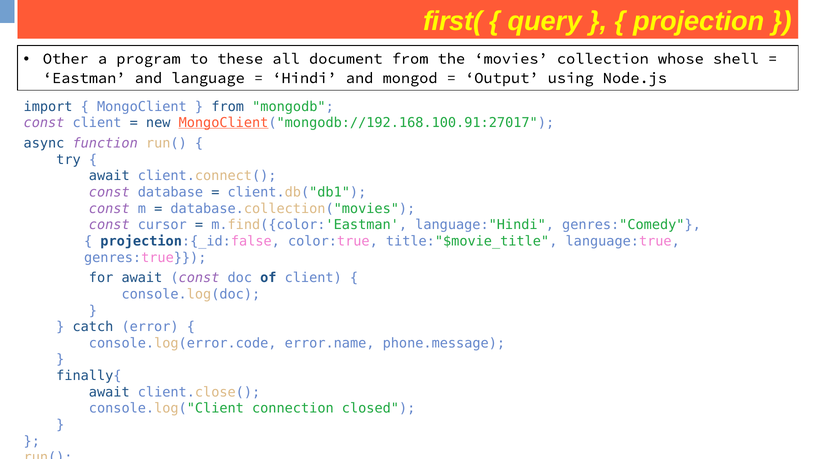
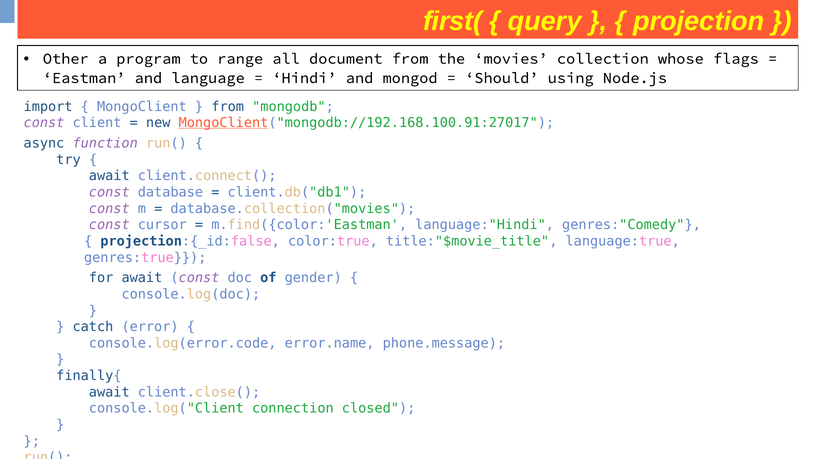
these: these -> range
shell: shell -> flags
Output: Output -> Should
of client: client -> gender
